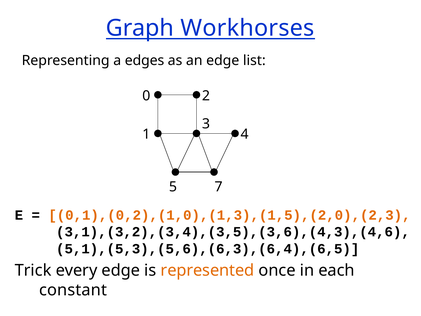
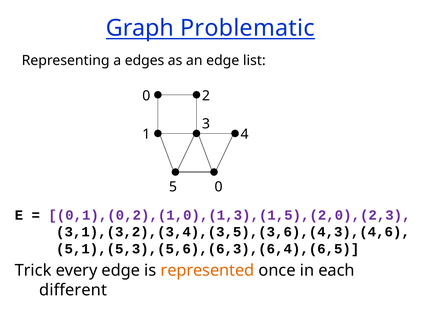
Workhorses: Workhorses -> Problematic
5 7: 7 -> 0
0,1),(0,2),(1,0),(1,3),(1,5),(2,0),(2,3 colour: orange -> purple
constant: constant -> different
